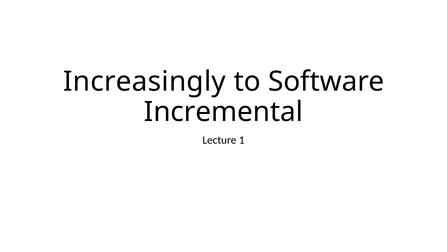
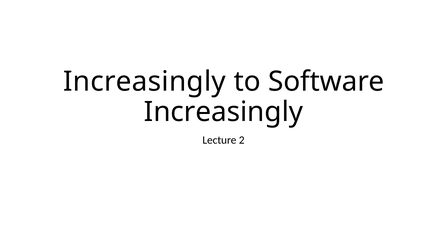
Incremental at (224, 112): Incremental -> Increasingly
1: 1 -> 2
